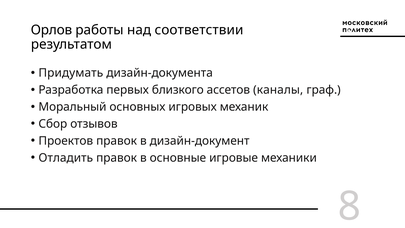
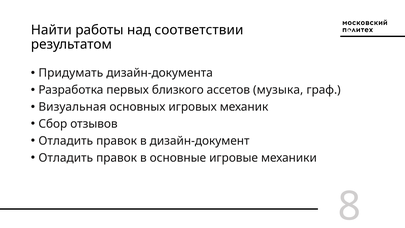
Орлов: Орлов -> Найти
каналы: каналы -> музыка
Моральный: Моральный -> Визуальная
Проектов at (66, 141): Проектов -> Отладить
